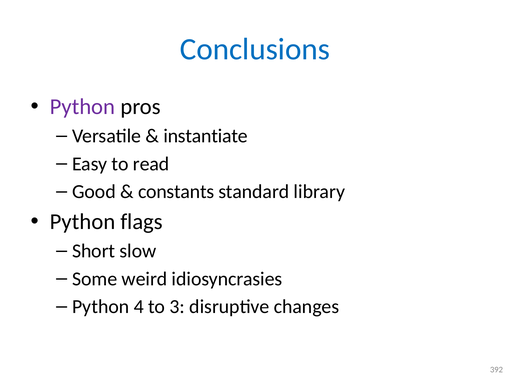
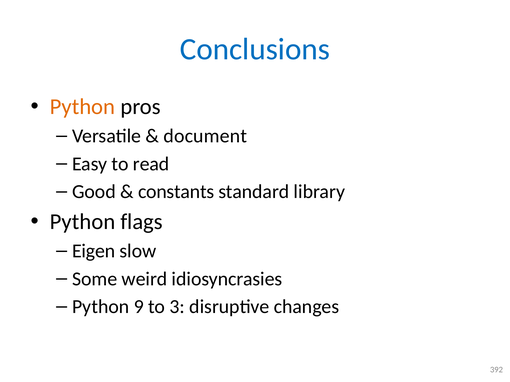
Python at (82, 107) colour: purple -> orange
instantiate: instantiate -> document
Short: Short -> Eigen
4: 4 -> 9
